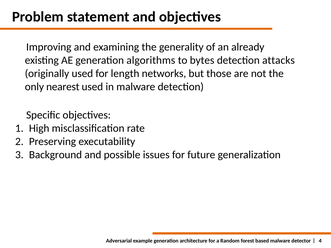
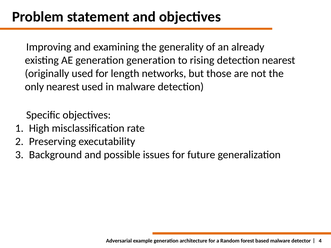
generation algorithms: algorithms -> generation
bytes: bytes -> rising
detection attacks: attacks -> nearest
